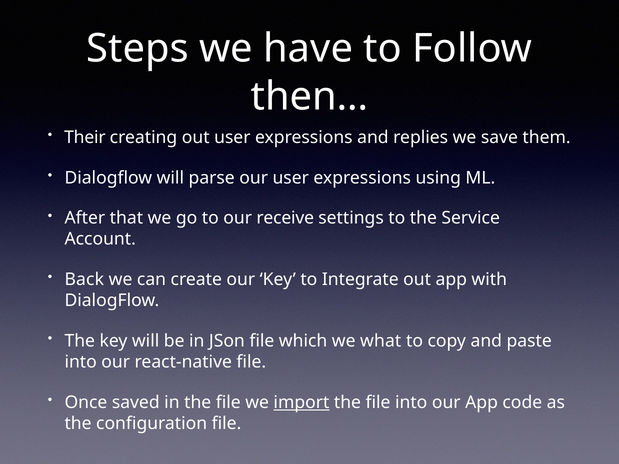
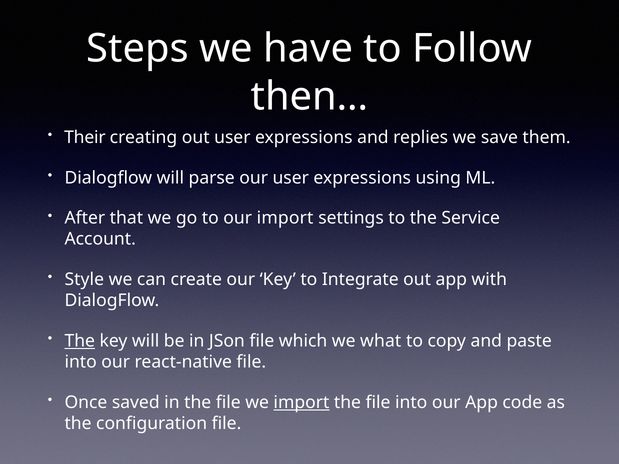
our receive: receive -> import
Back: Back -> Style
The at (80, 341) underline: none -> present
